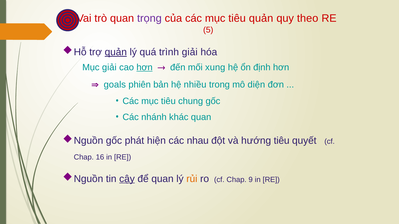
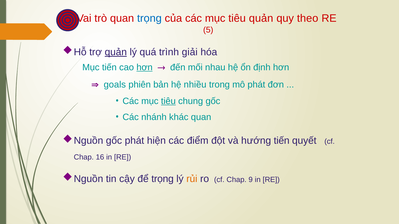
trọng at (149, 18) colour: purple -> blue
Mục giải: giải -> tiến
xung: xung -> nhau
mô diện: diện -> phát
tiêu at (168, 101) underline: none -> present
nhau: nhau -> điểm
hướng tiêu: tiêu -> tiến
cậy underline: present -> none
để quan: quan -> trọng
